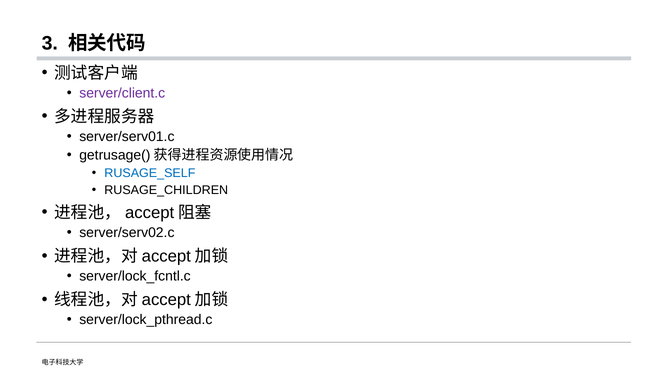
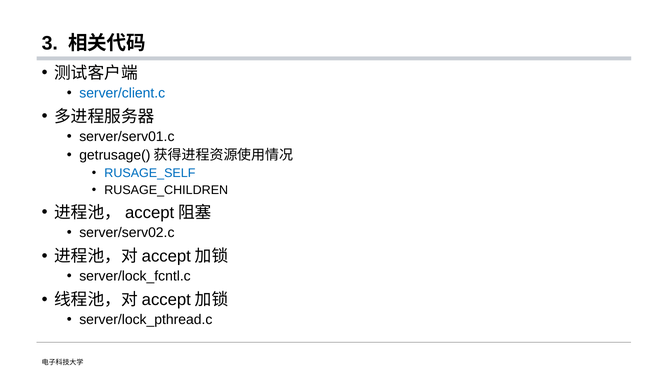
server/client.c colour: purple -> blue
